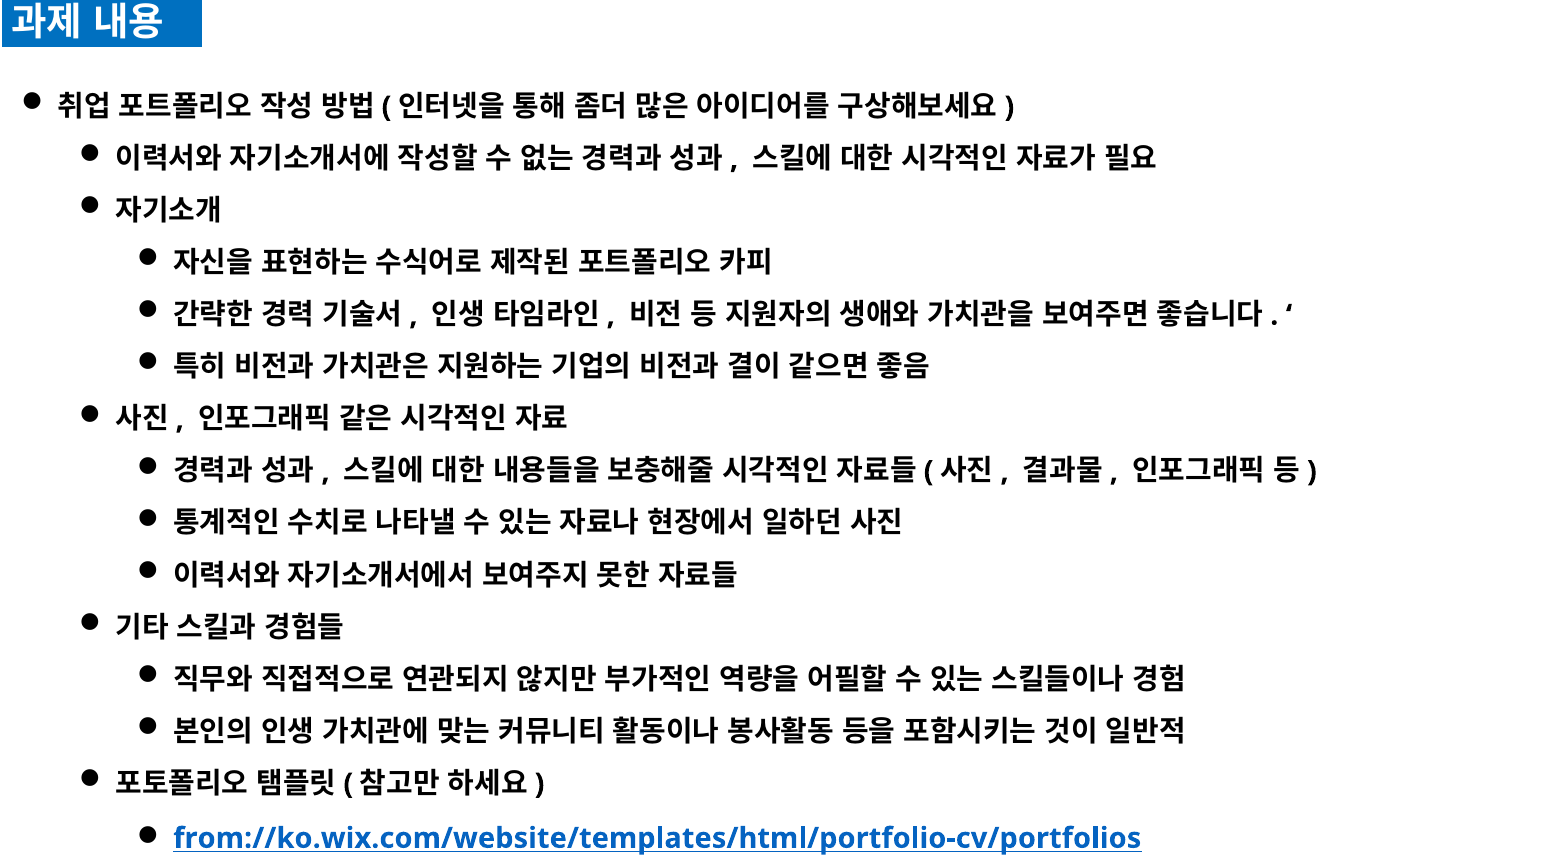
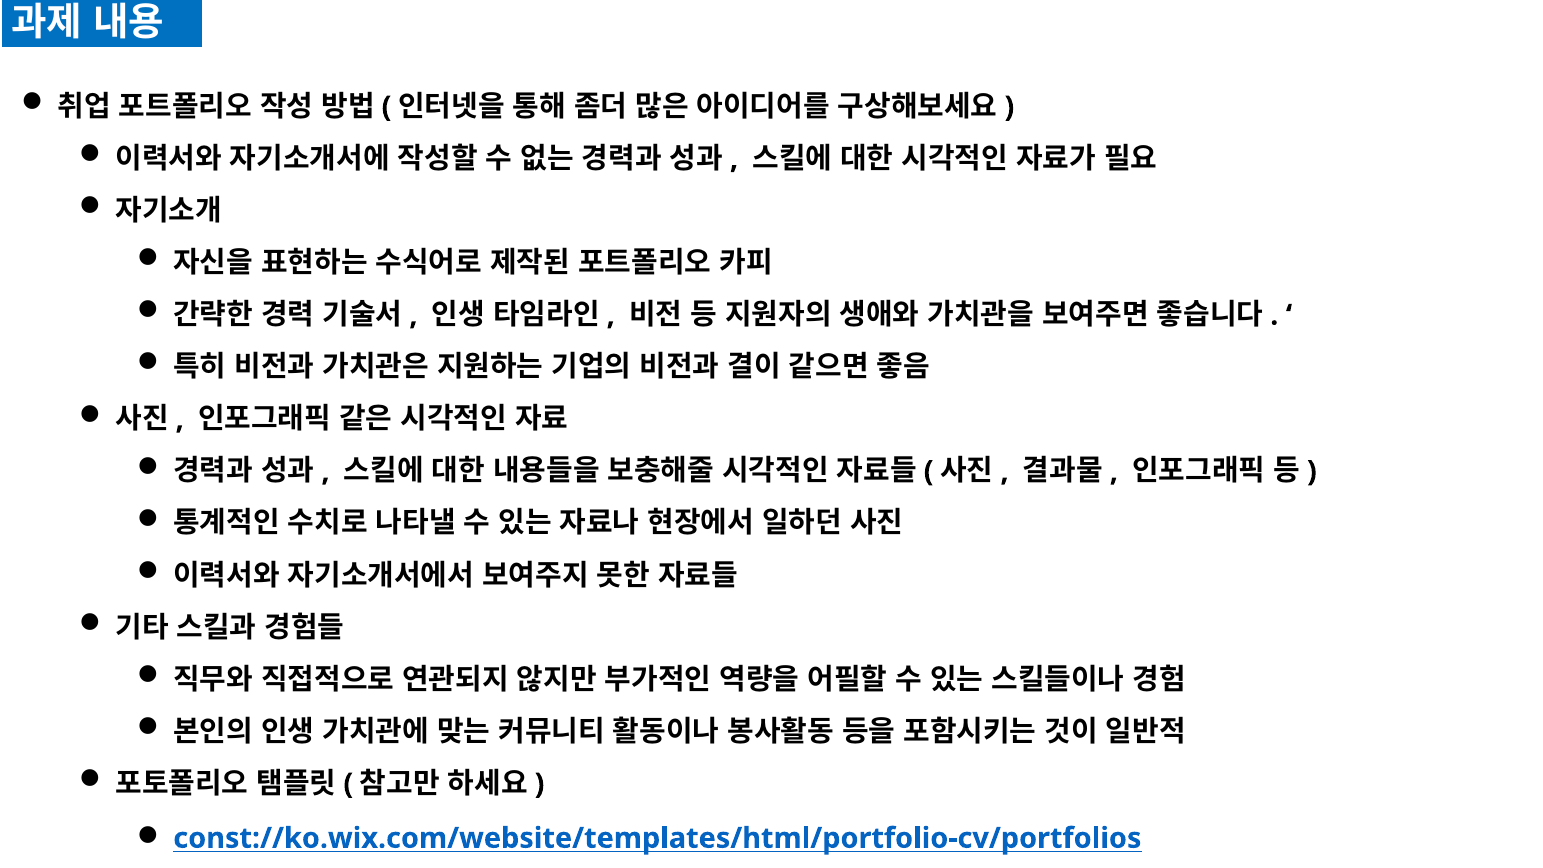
from://ko.wix.com/website/templates/html/portfolio-cv/portfolios: from://ko.wix.com/website/templates/html/portfolio-cv/portfolios -> const://ko.wix.com/website/templates/html/portfolio-cv/portfolios
